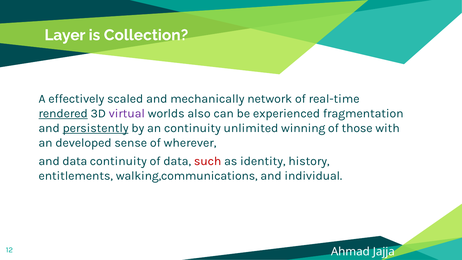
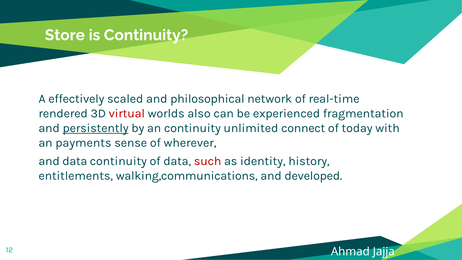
Layer: Layer -> Store
is Collection: Collection -> Continuity
mechanically: mechanically -> philosophical
rendered underline: present -> none
virtual colour: purple -> red
winning: winning -> connect
those: those -> today
developed: developed -> payments
individual: individual -> developed
